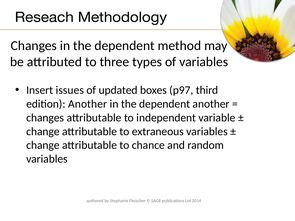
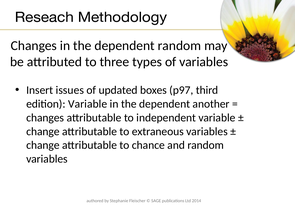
dependent method: method -> random
edition Another: Another -> Variable
